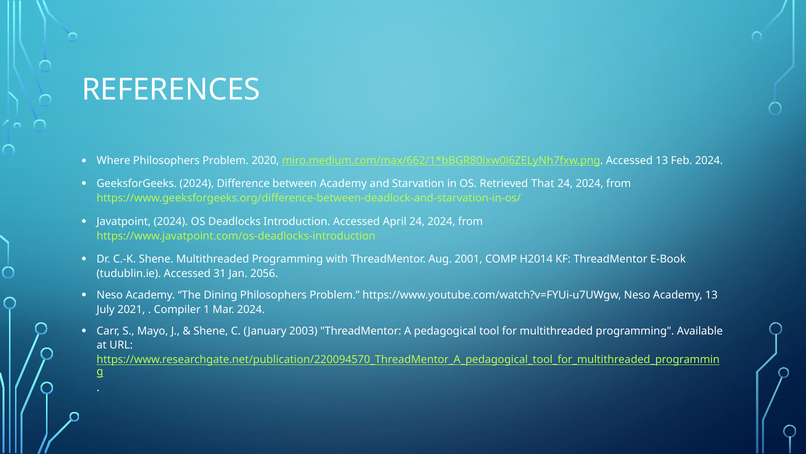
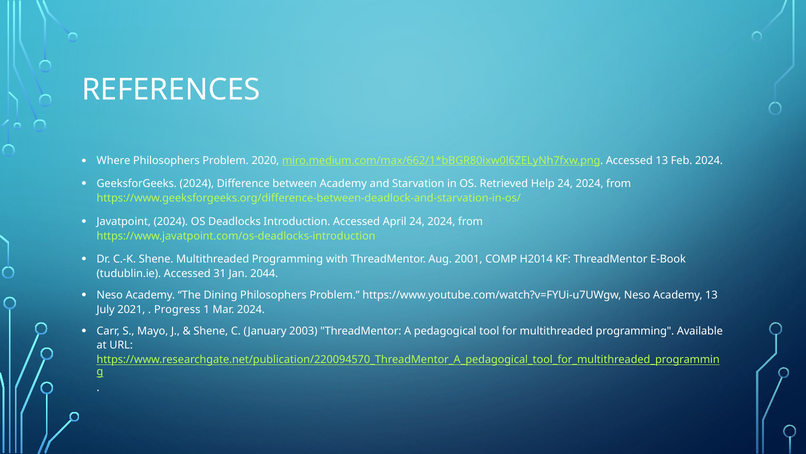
That: That -> Help
2056: 2056 -> 2044
Compiler: Compiler -> Progress
